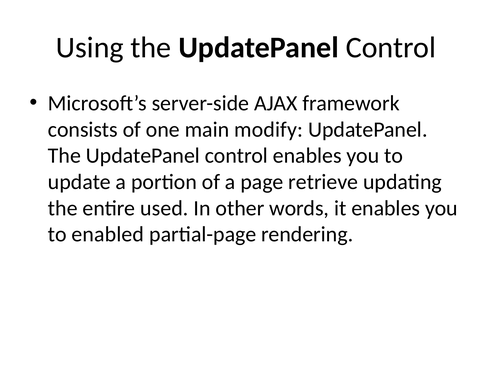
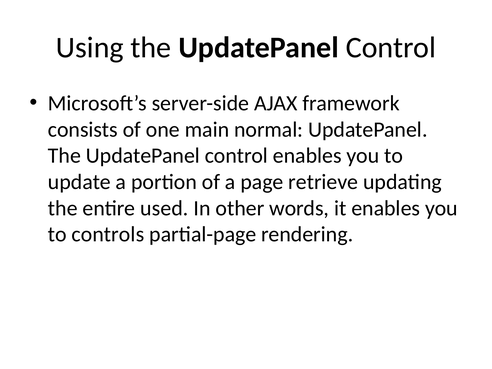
modify: modify -> normal
enabled: enabled -> controls
